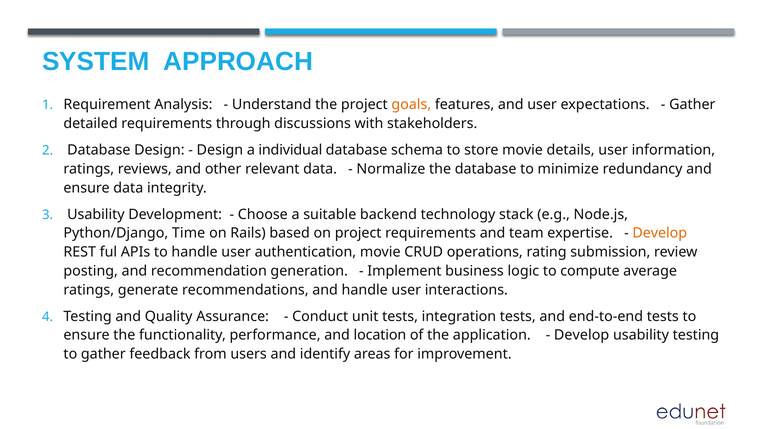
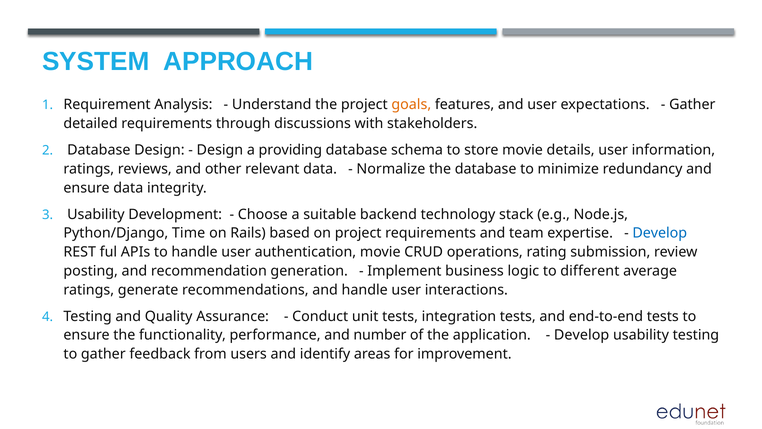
individual: individual -> providing
Develop at (660, 233) colour: orange -> blue
compute: compute -> different
location: location -> number
